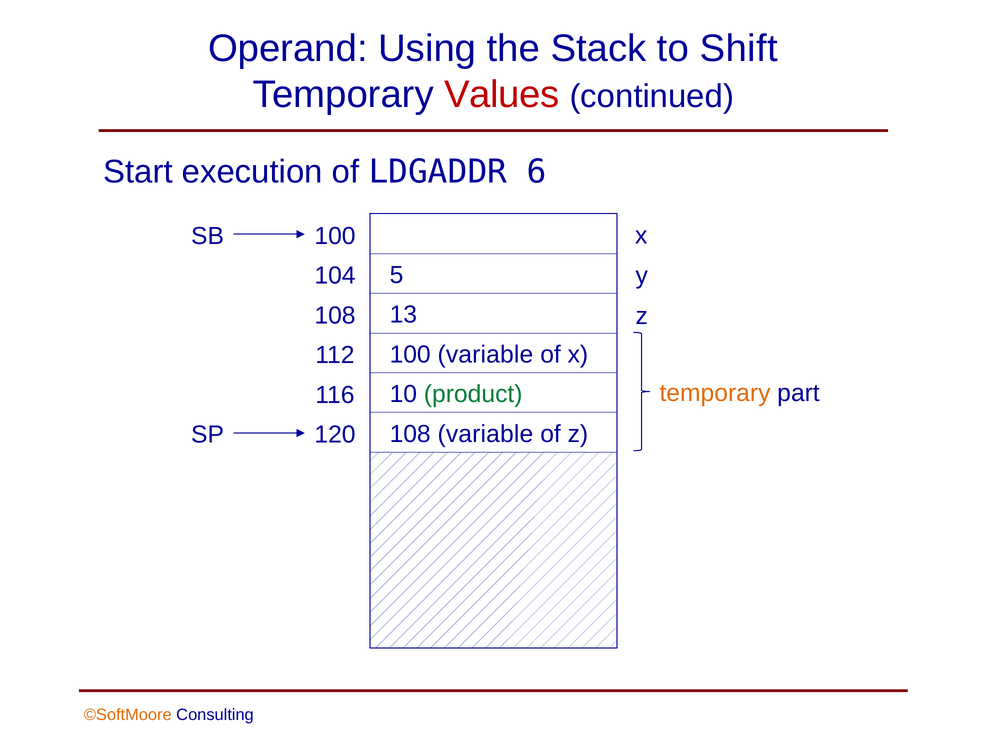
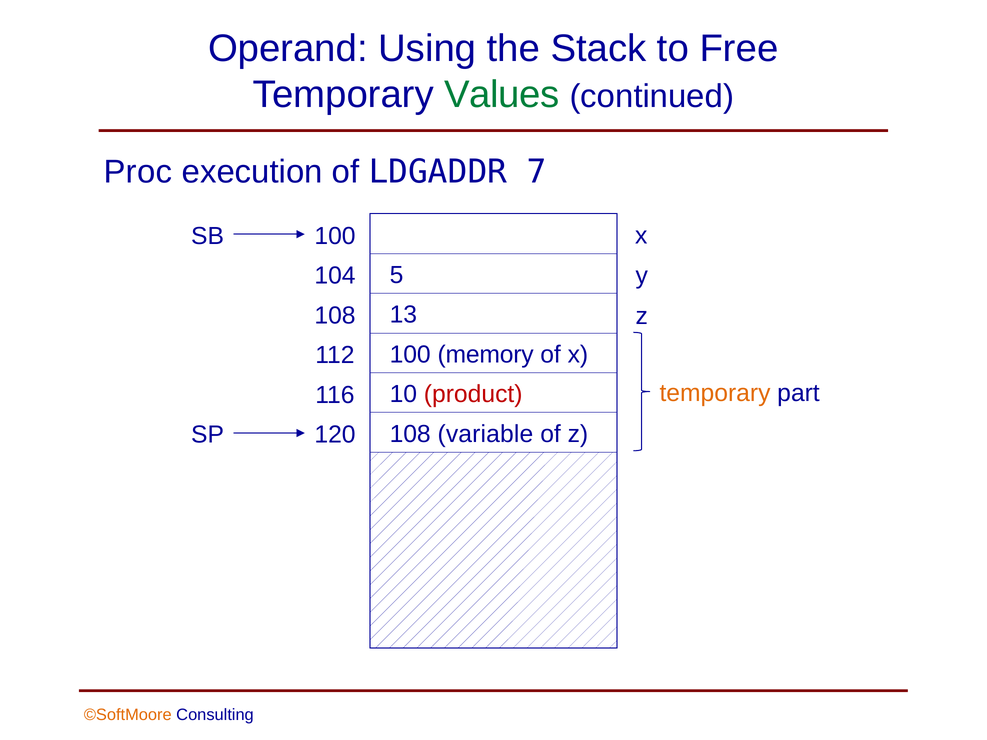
Shift: Shift -> Free
Values colour: red -> green
Start: Start -> Proc
6: 6 -> 7
100 variable: variable -> memory
product colour: green -> red
